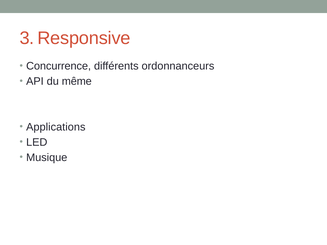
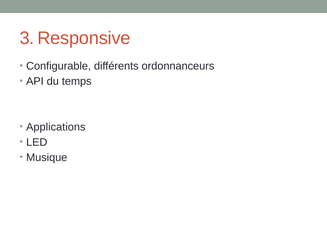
Concurrence: Concurrence -> Configurable
même: même -> temps
